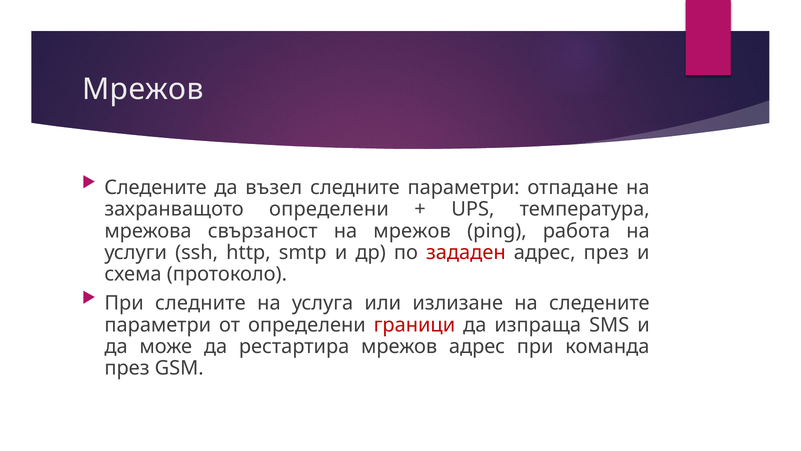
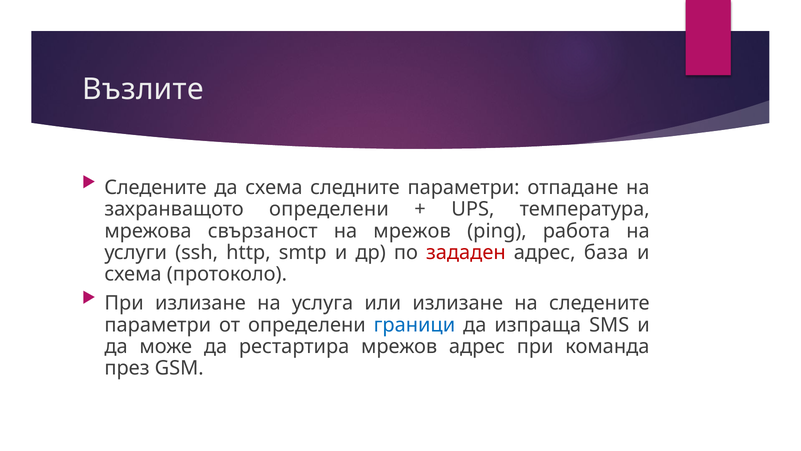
Мрежов at (143, 89): Мрежов -> Възлите
да възел: възел -> схема
адрес през: през -> база
При следните: следните -> излизане
граници colour: red -> blue
